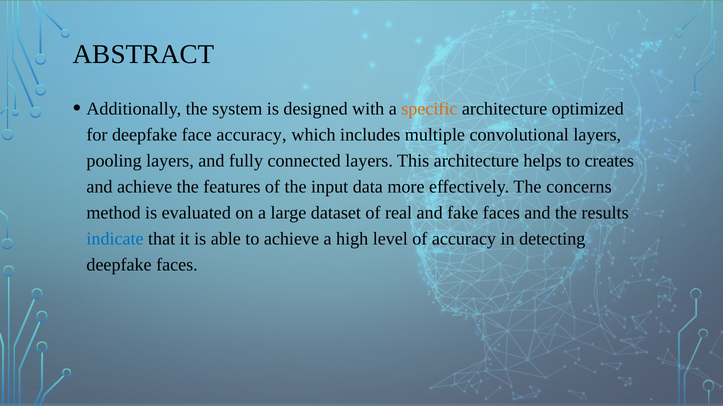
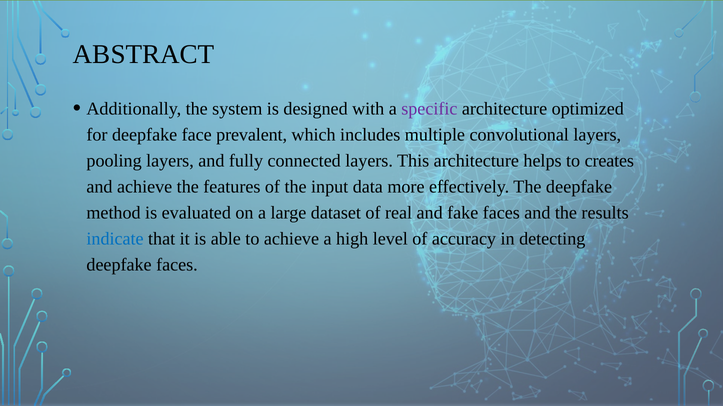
specific colour: orange -> purple
face accuracy: accuracy -> prevalent
The concerns: concerns -> deepfake
